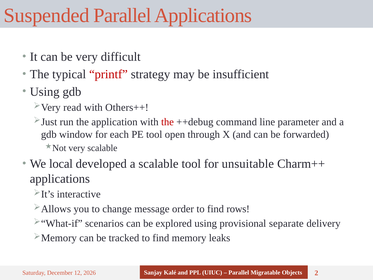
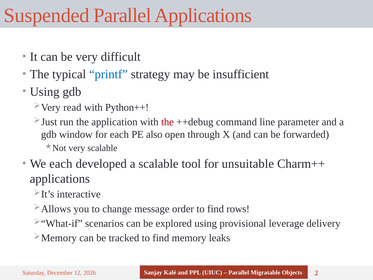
printf colour: red -> blue
Others++: Others++ -> Python++
PE tool: tool -> also
We local: local -> each
separate: separate -> leverage
